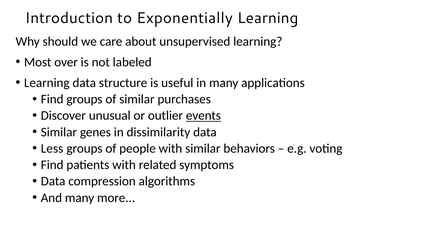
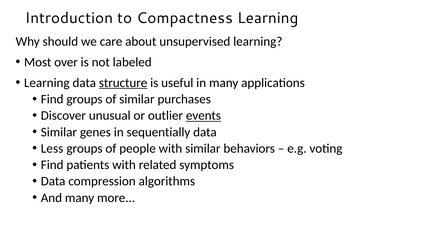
Exponentially: Exponentially -> Compactness
structure underline: none -> present
dissimilarity: dissimilarity -> sequentially
